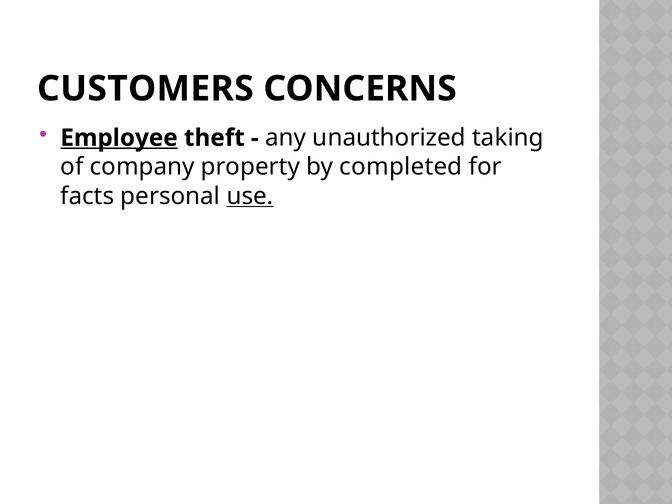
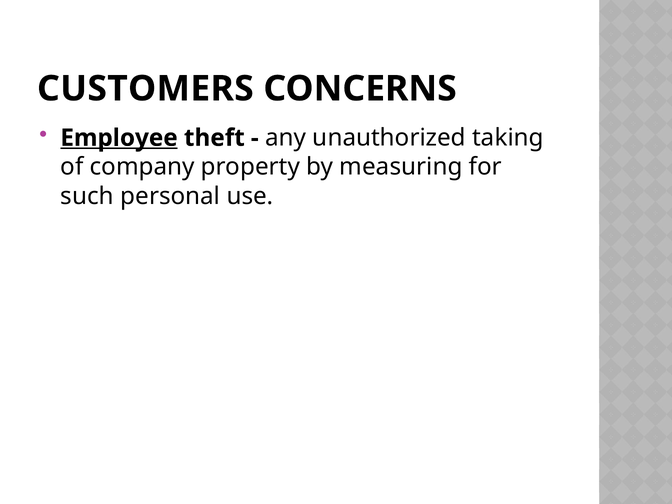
completed: completed -> measuring
facts: facts -> such
use underline: present -> none
